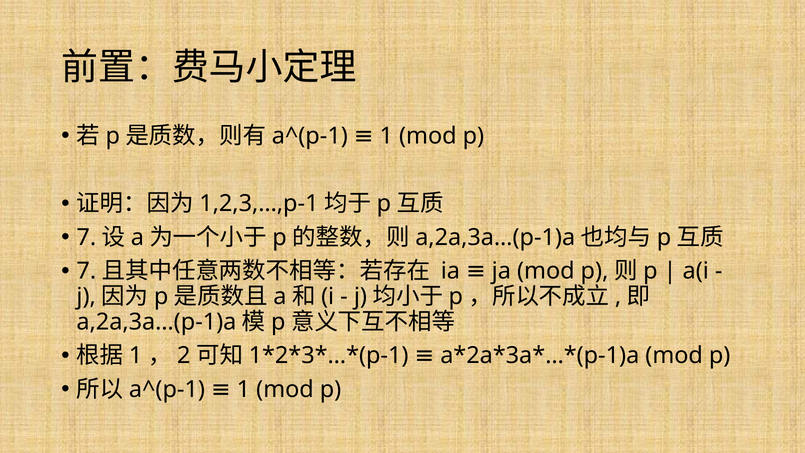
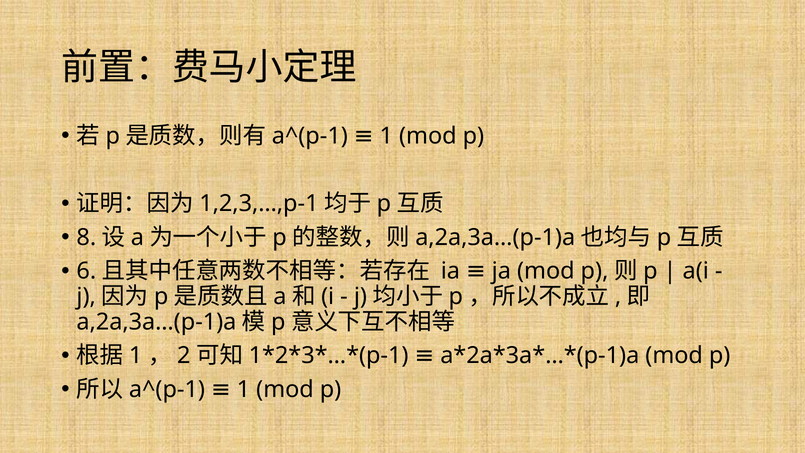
7 at (86, 237): 7 -> 8
7 at (86, 271): 7 -> 6
